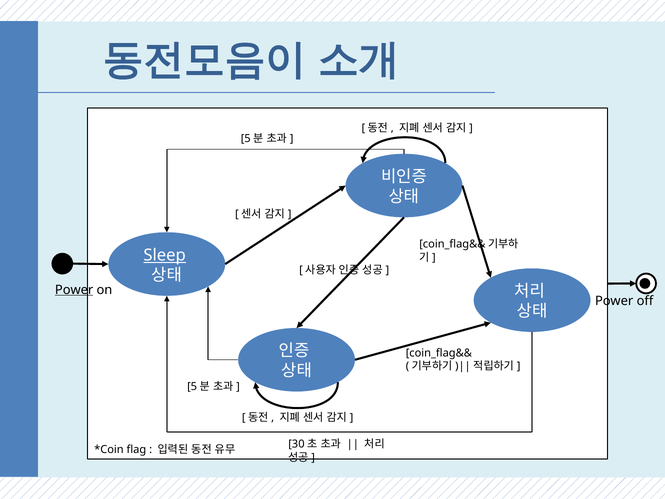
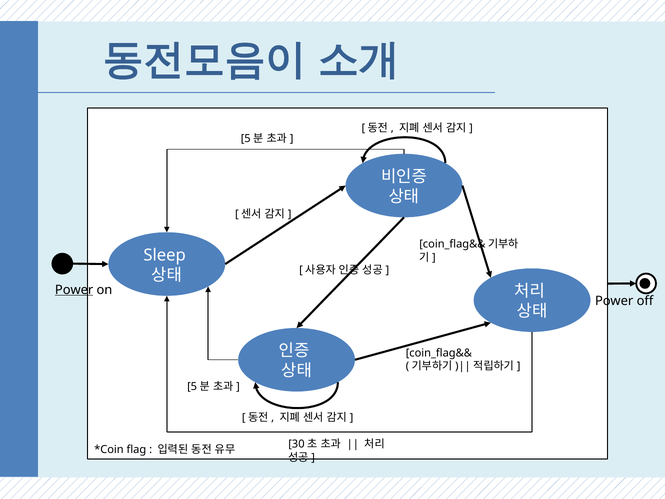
Sleep underline: present -> none
